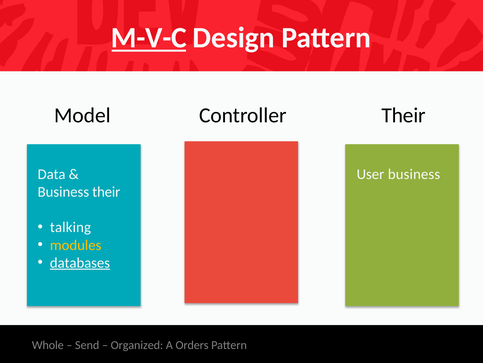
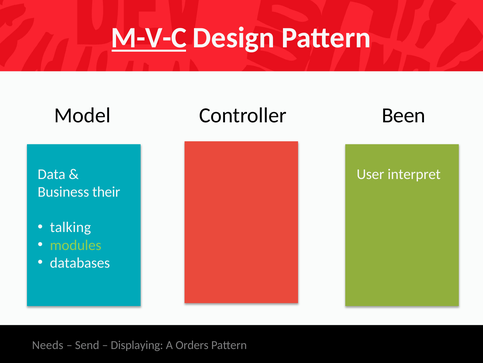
Controller Their: Their -> Been
User business: business -> interpret
modules colour: yellow -> light green
databases underline: present -> none
Whole: Whole -> Needs
Organized: Organized -> Displaying
